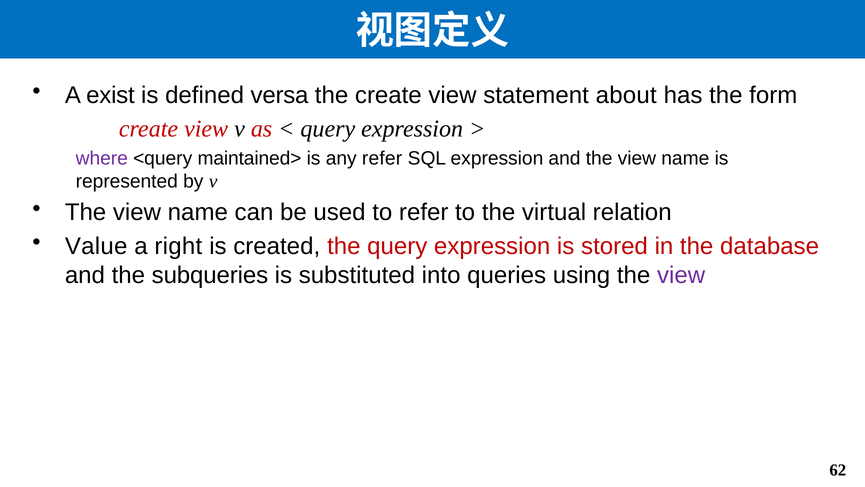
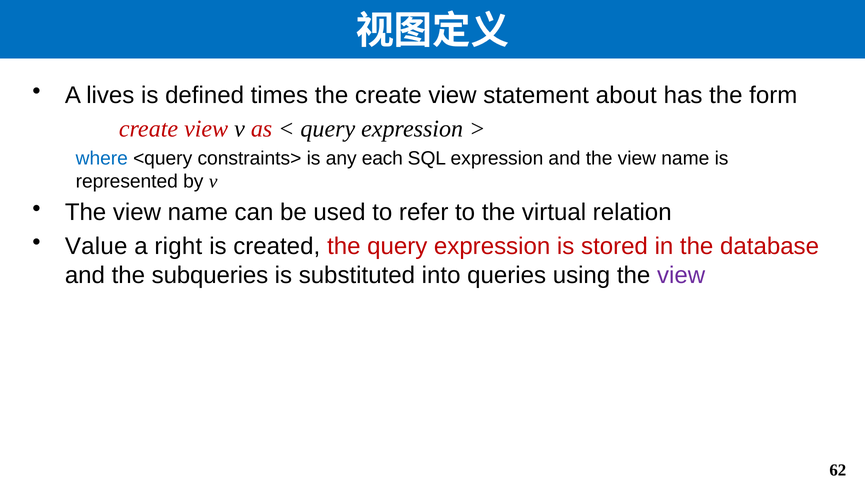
exist: exist -> lives
versa: versa -> times
where colour: purple -> blue
maintained>: maintained> -> constraints>
any refer: refer -> each
